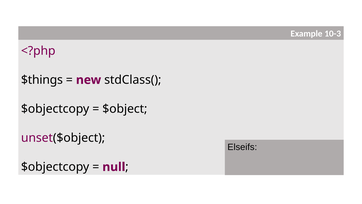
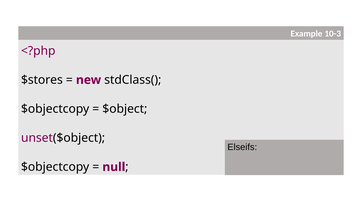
$things: $things -> $stores
